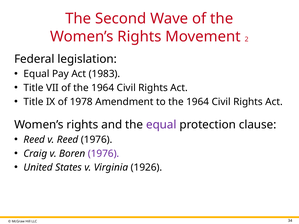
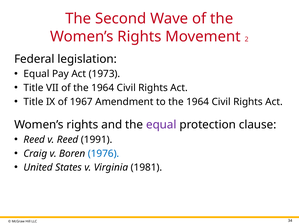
1983: 1983 -> 1973
1978: 1978 -> 1967
Reed 1976: 1976 -> 1991
1976 at (104, 154) colour: purple -> blue
1926: 1926 -> 1981
